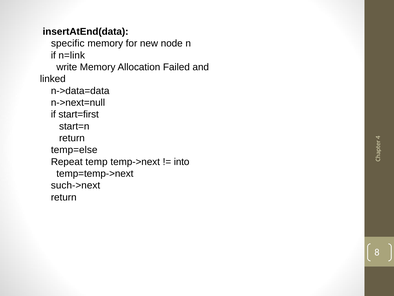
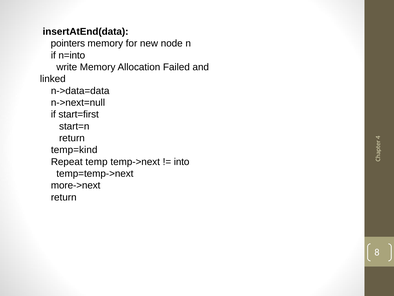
specific: specific -> pointers
n=link: n=link -> n=into
temp=else: temp=else -> temp=kind
such->next: such->next -> more->next
